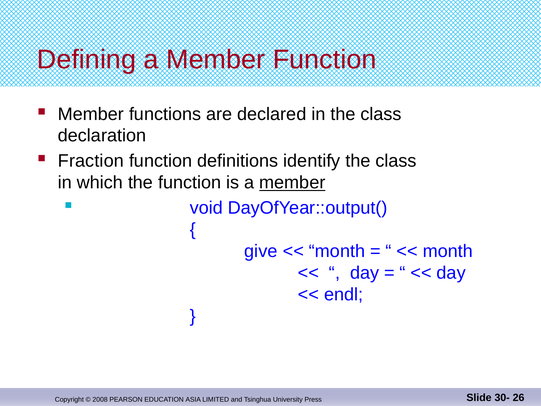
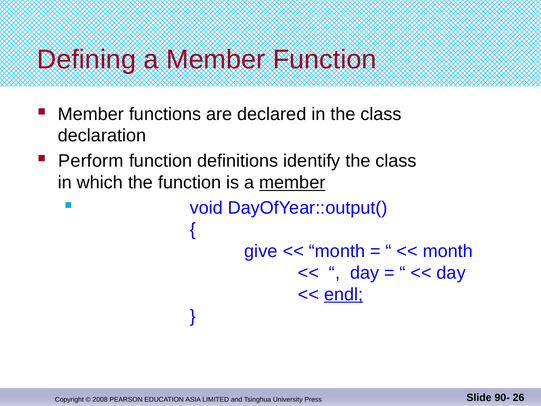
Fraction: Fraction -> Perform
endl underline: none -> present
30-: 30- -> 90-
